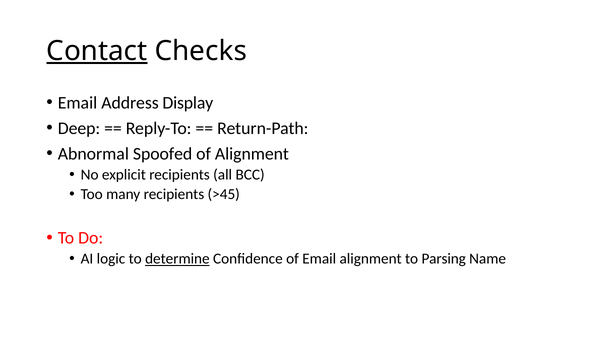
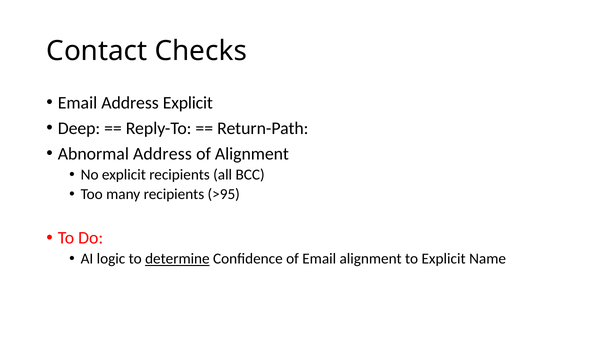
Contact underline: present -> none
Address Display: Display -> Explicit
Abnormal Spoofed: Spoofed -> Address
>45: >45 -> >95
to Parsing: Parsing -> Explicit
